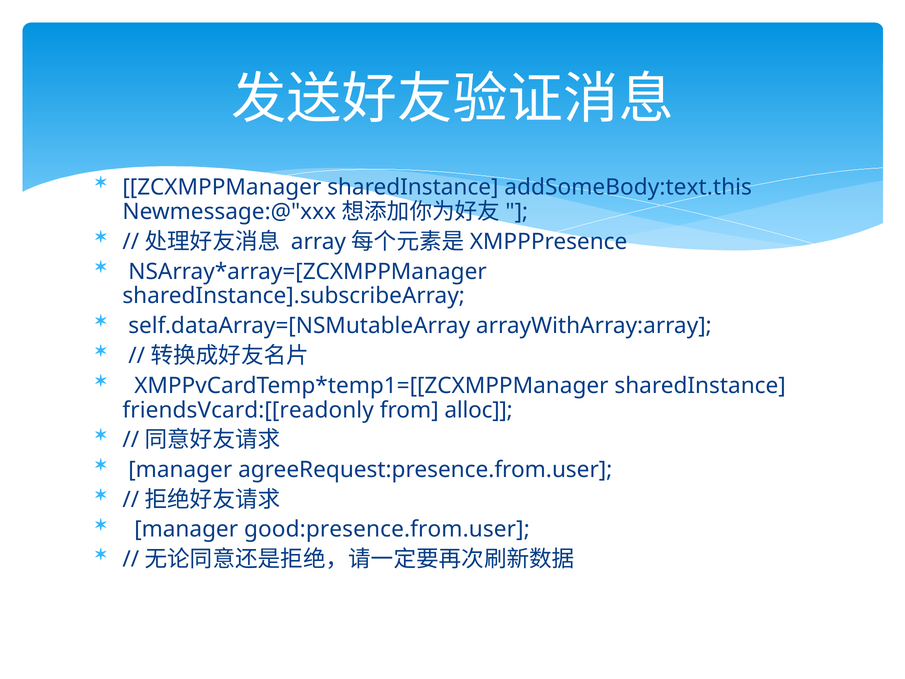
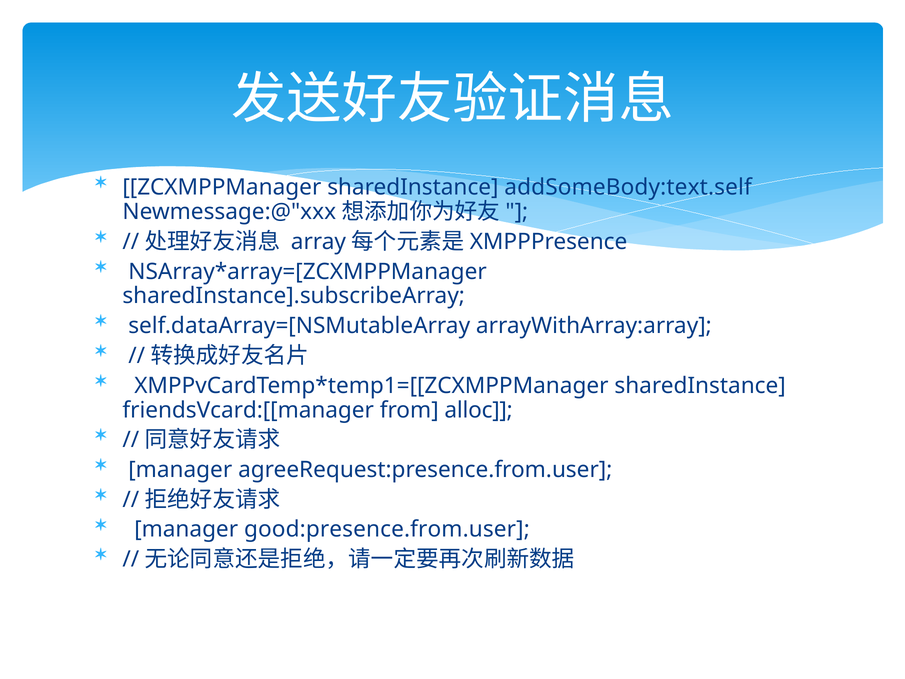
addSomeBody:text.this: addSomeBody:text.this -> addSomeBody:text.self
friendsVcard:[[readonly: friendsVcard:[[readonly -> friendsVcard:[[manager
